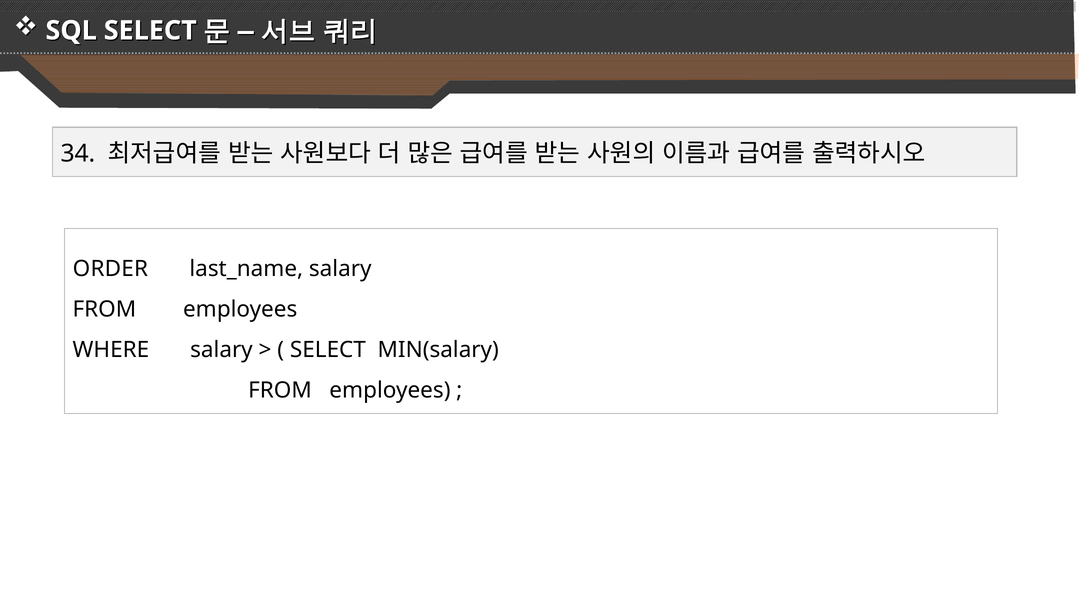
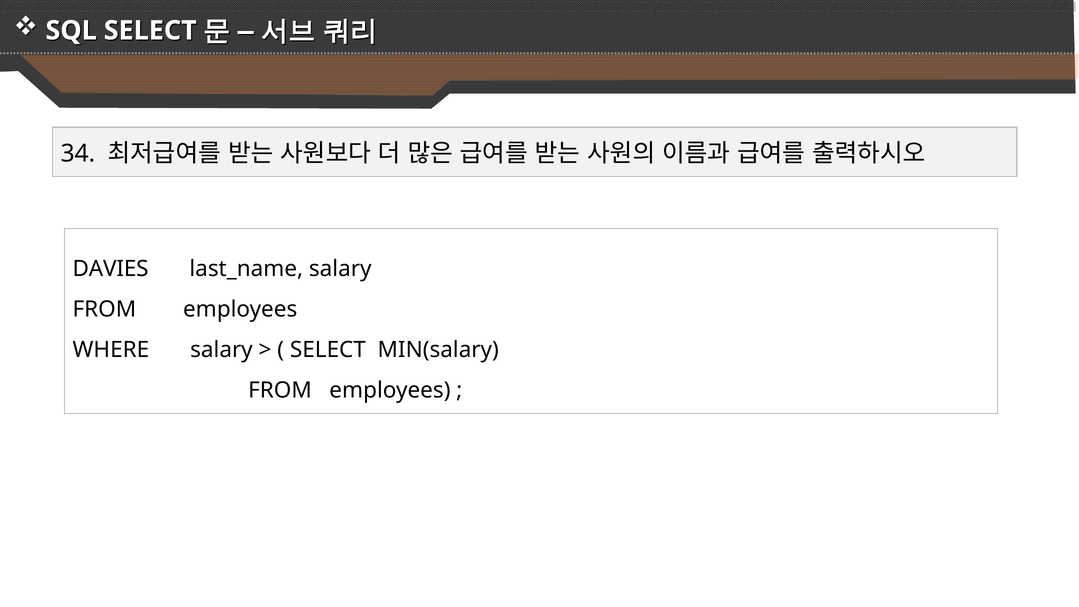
ORDER: ORDER -> DAVIES
